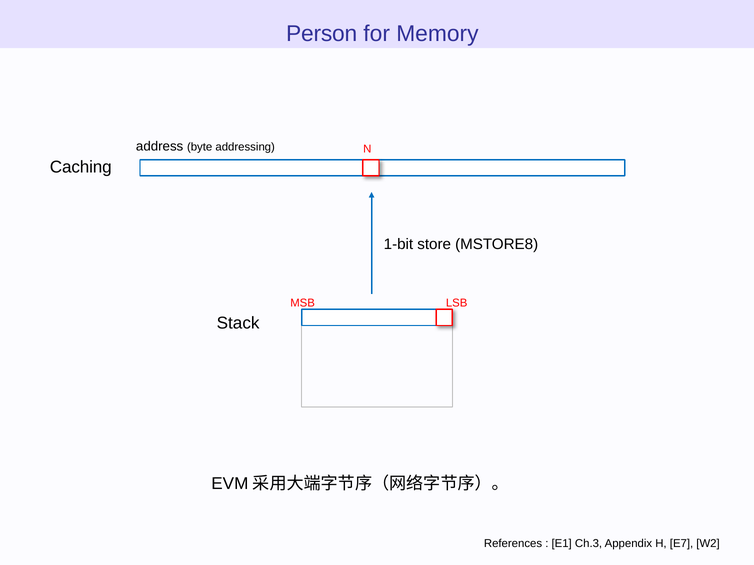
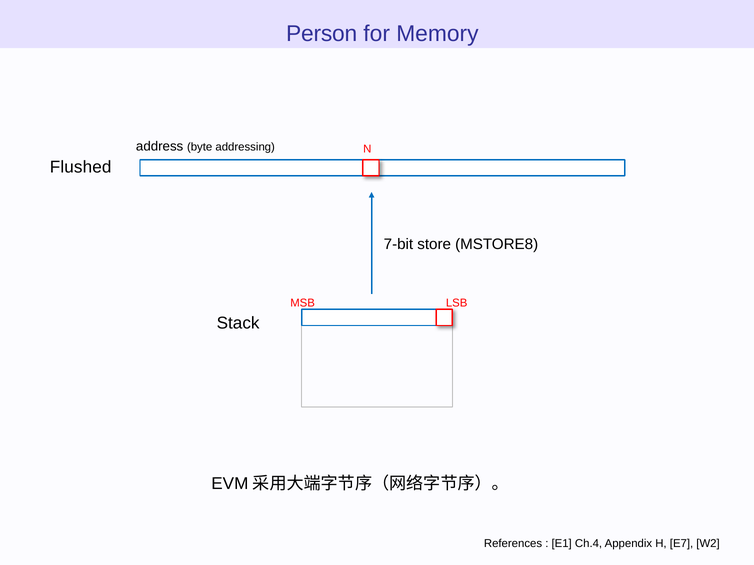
Caching: Caching -> Flushed
1-bit: 1-bit -> 7-bit
Ch.3: Ch.3 -> Ch.4
